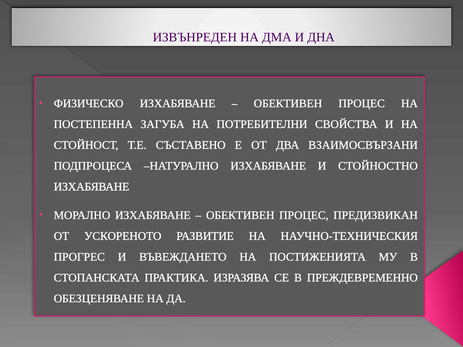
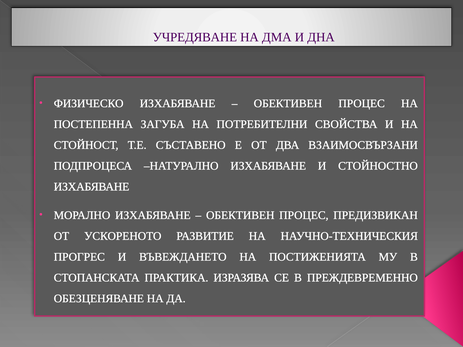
ИЗВЪНРЕДЕН: ИЗВЪНРЕДЕН -> УЧРЕДЯВАНЕ
